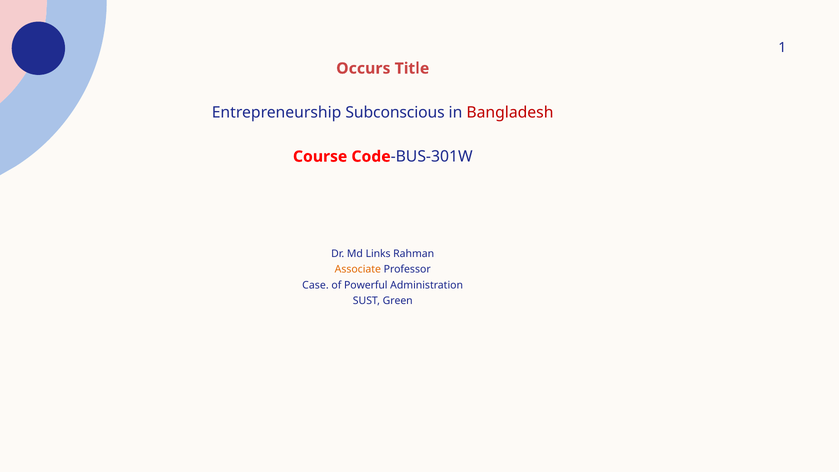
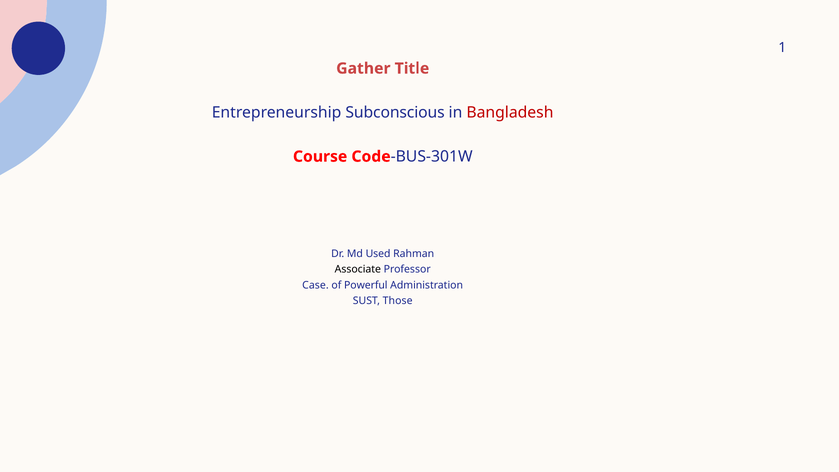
Occurs: Occurs -> Gather
Links: Links -> Used
Associate colour: orange -> black
Green: Green -> Those
